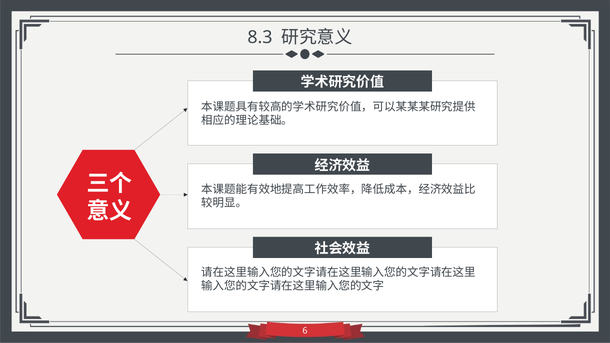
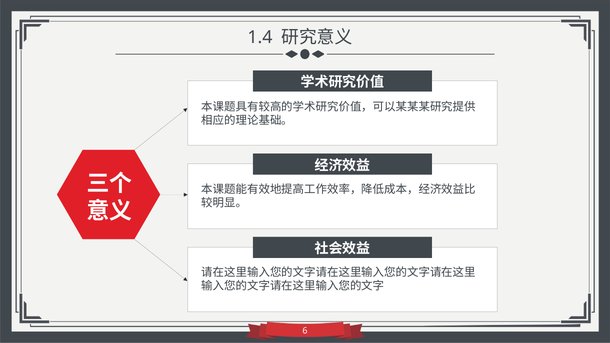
8.3: 8.3 -> 1.4
